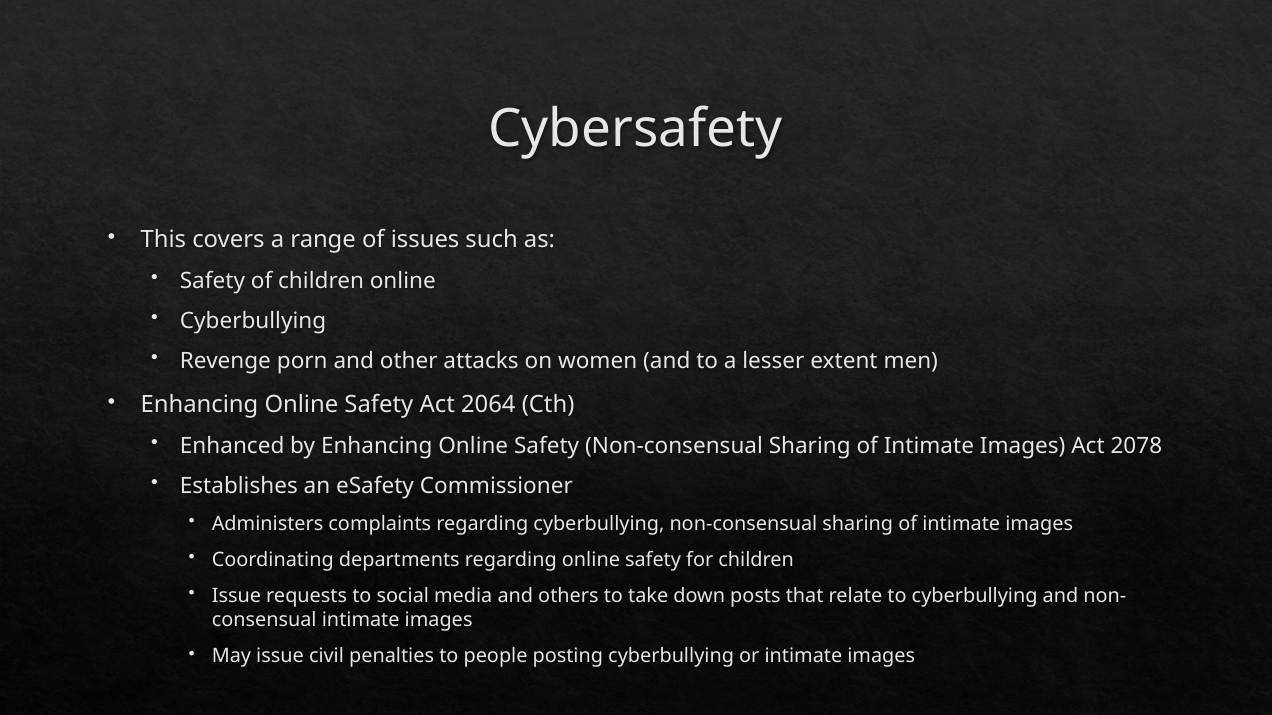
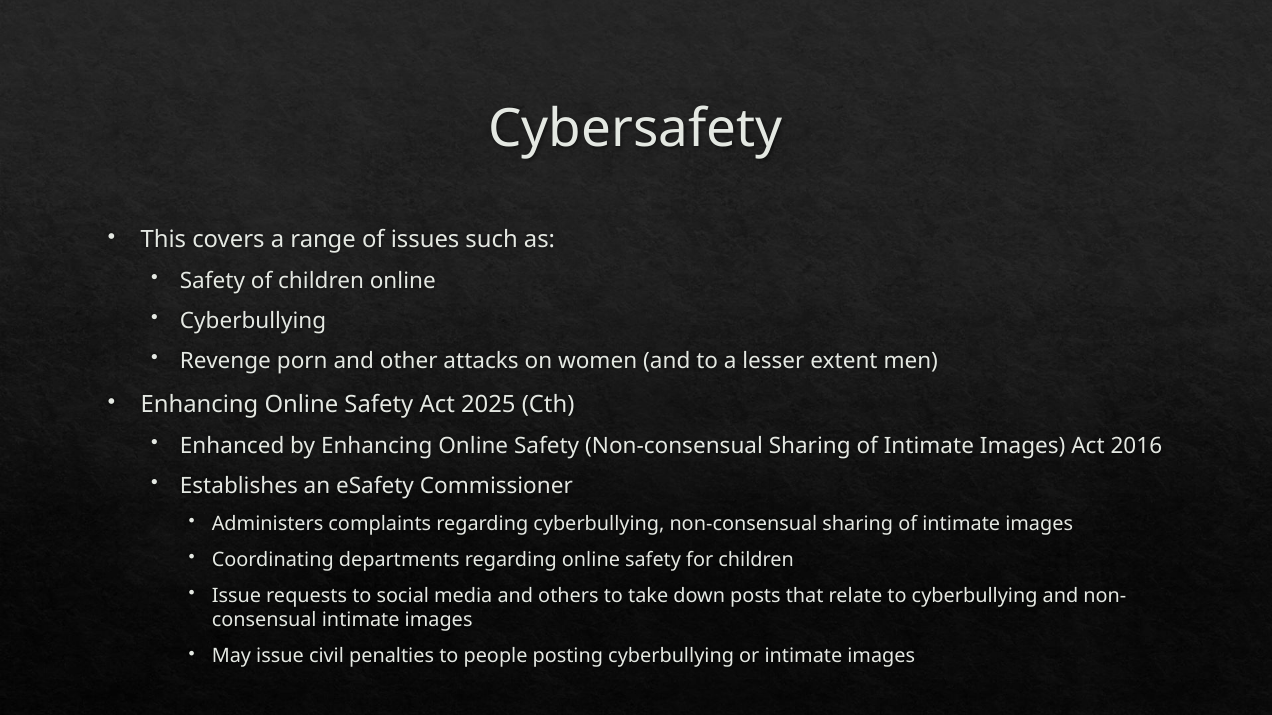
2064: 2064 -> 2025
2078: 2078 -> 2016
